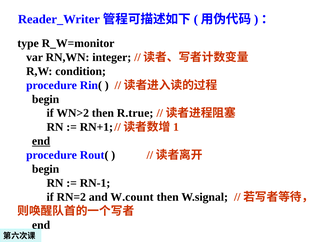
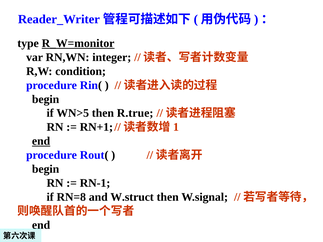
R_W=monitor underline: none -> present
WN>2: WN>2 -> WN>5
RN=2: RN=2 -> RN=8
W.count: W.count -> W.struct
